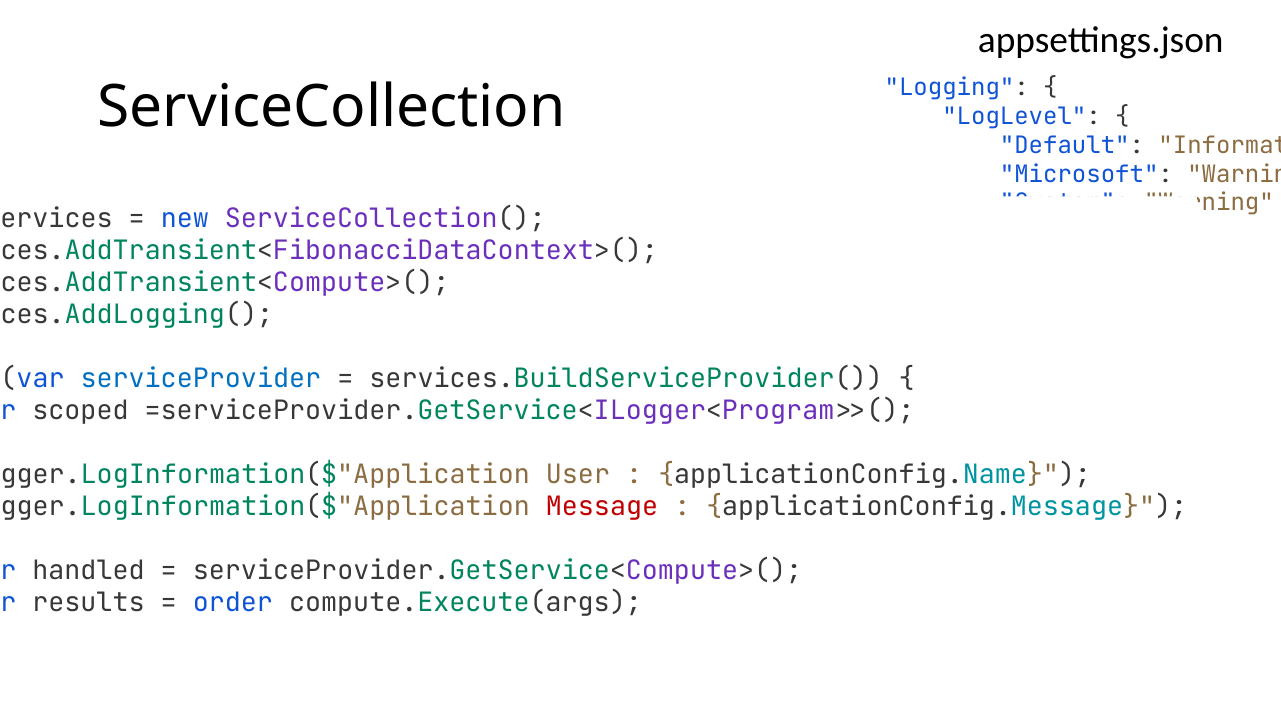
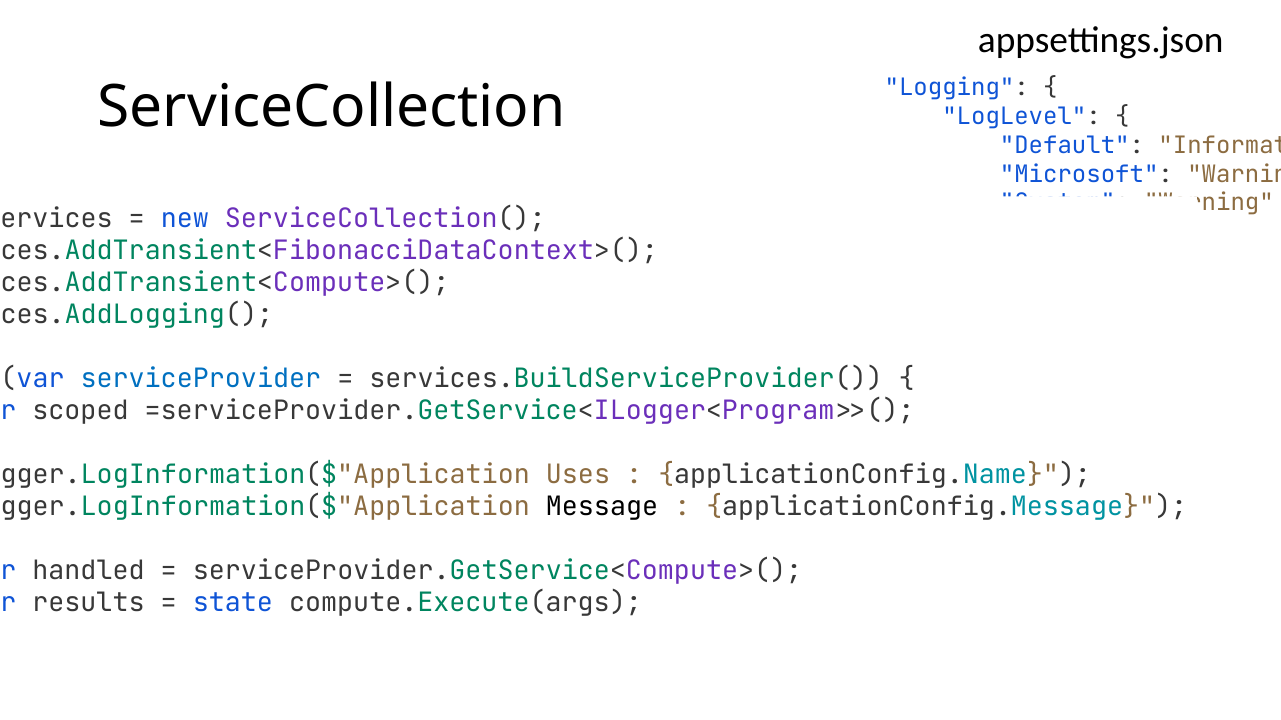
User: User -> Uses
Message colour: red -> black
order: order -> state
